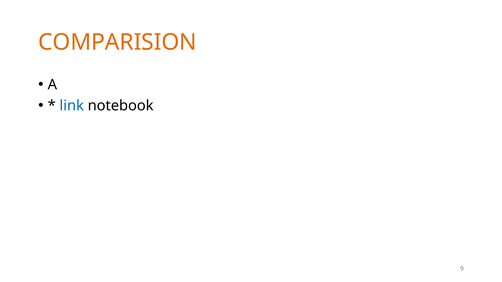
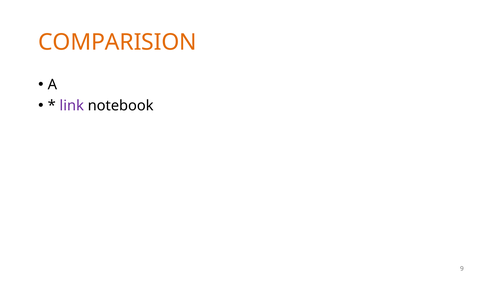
link colour: blue -> purple
